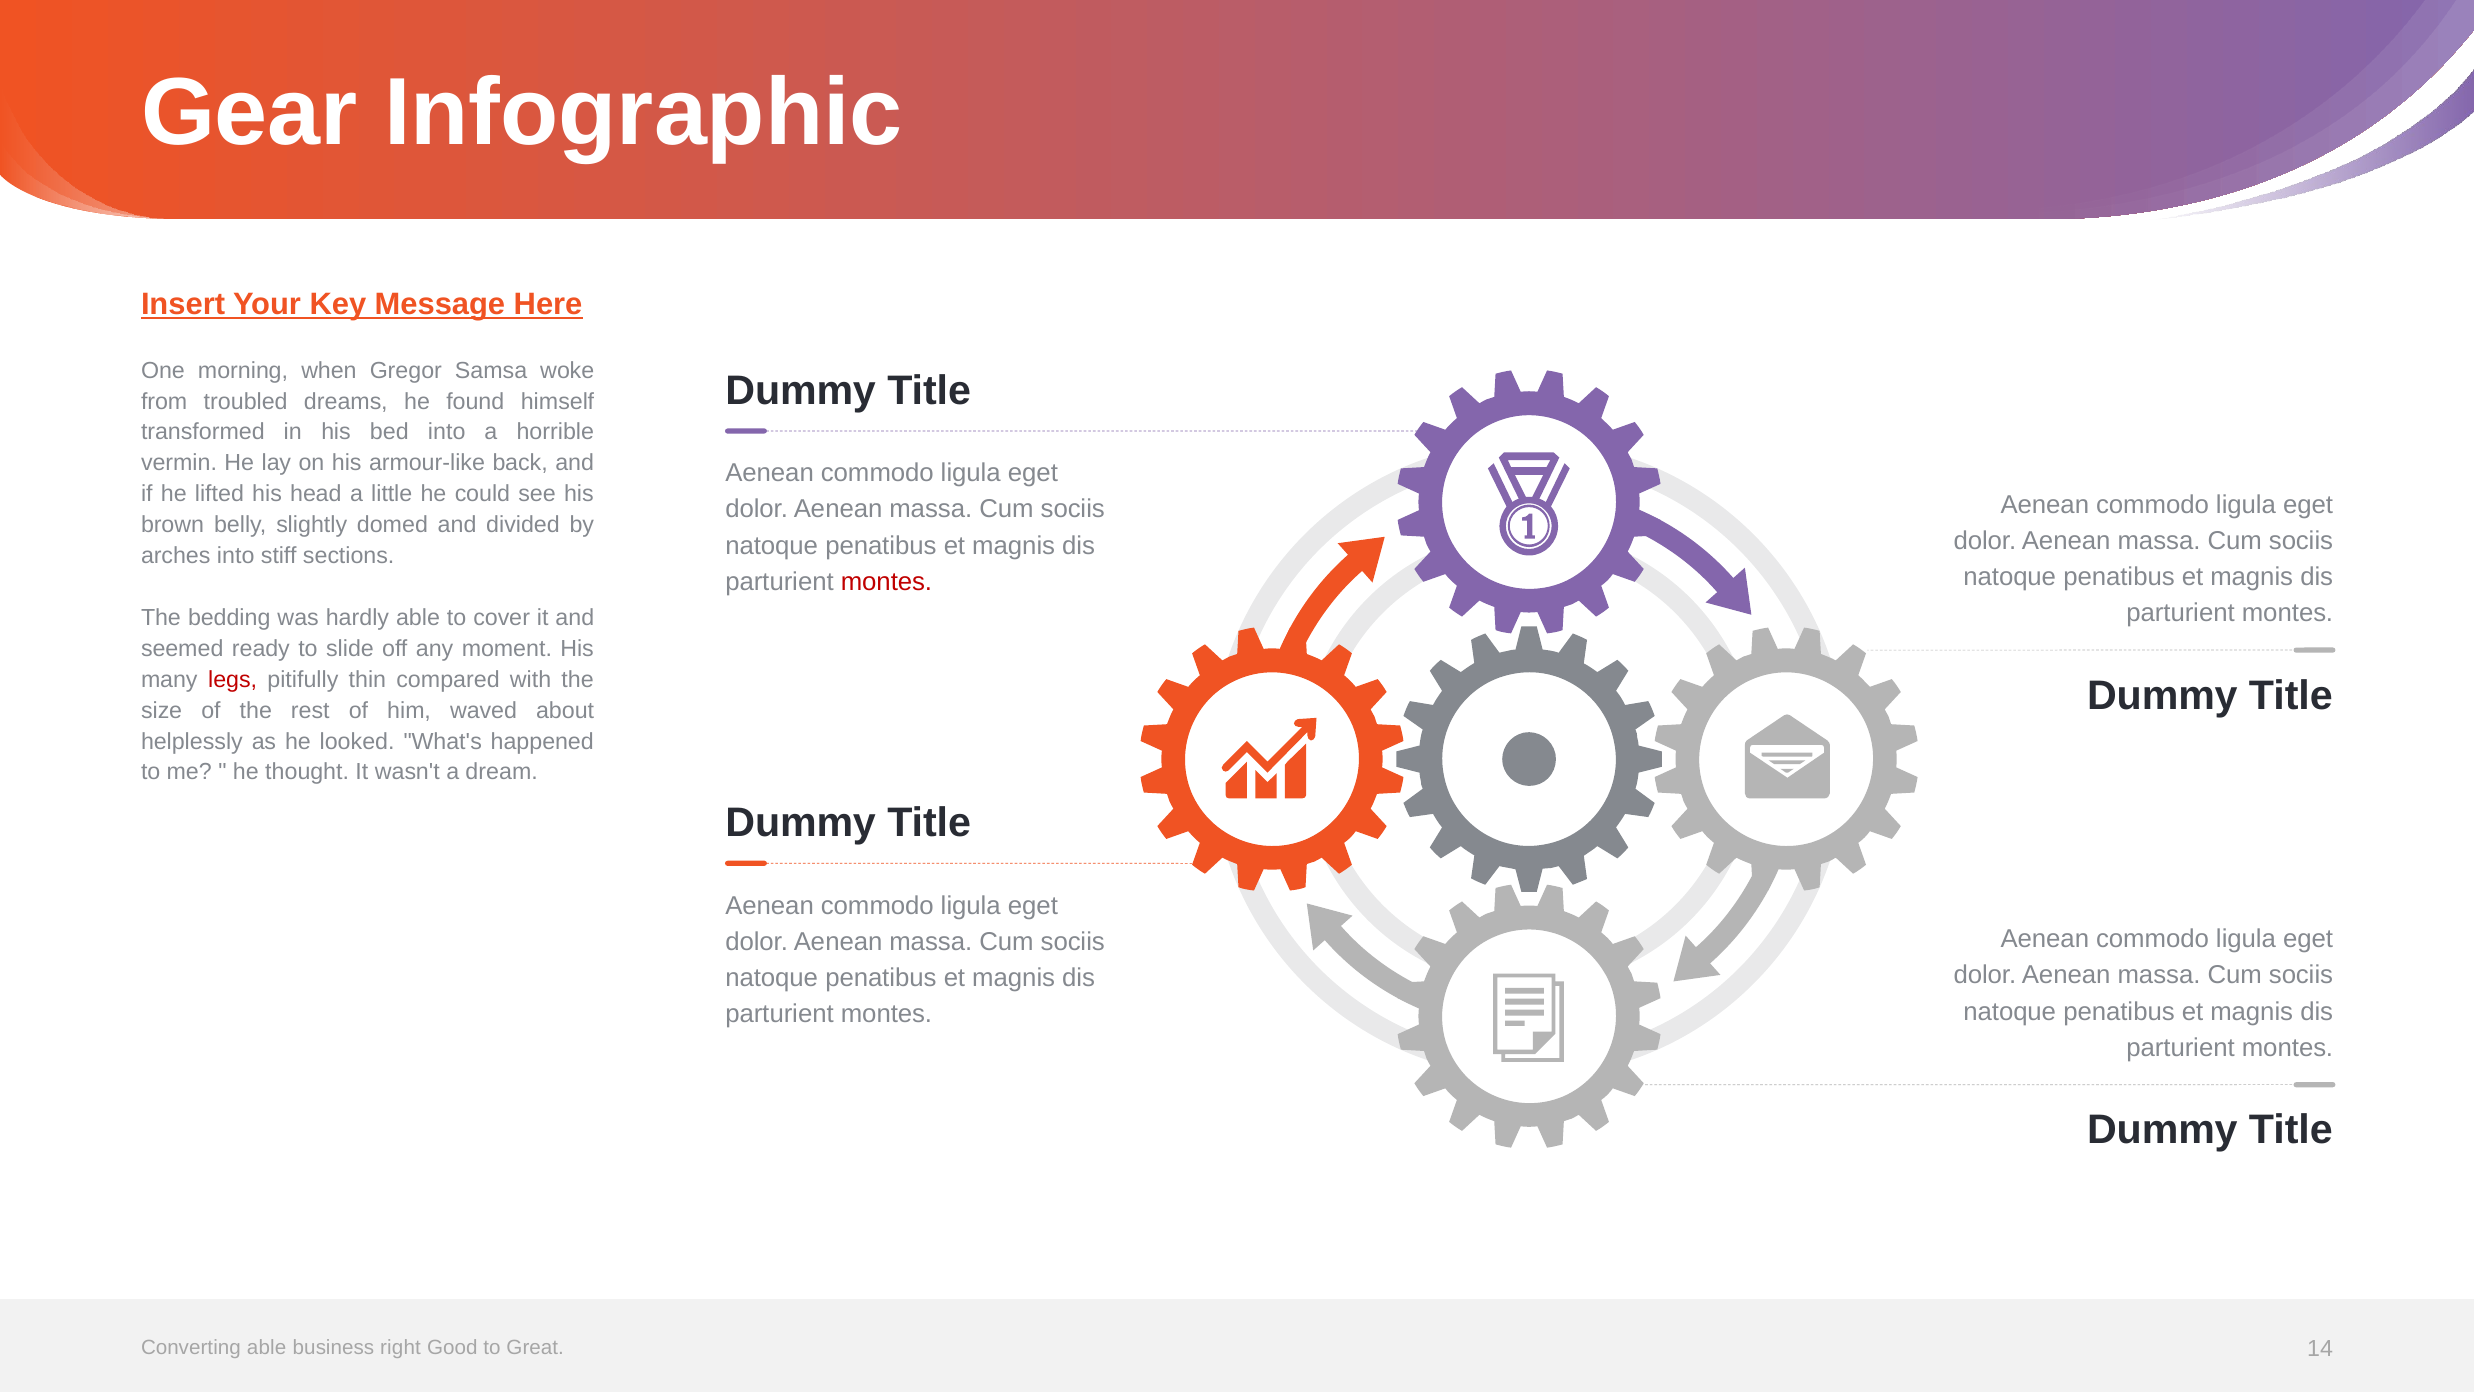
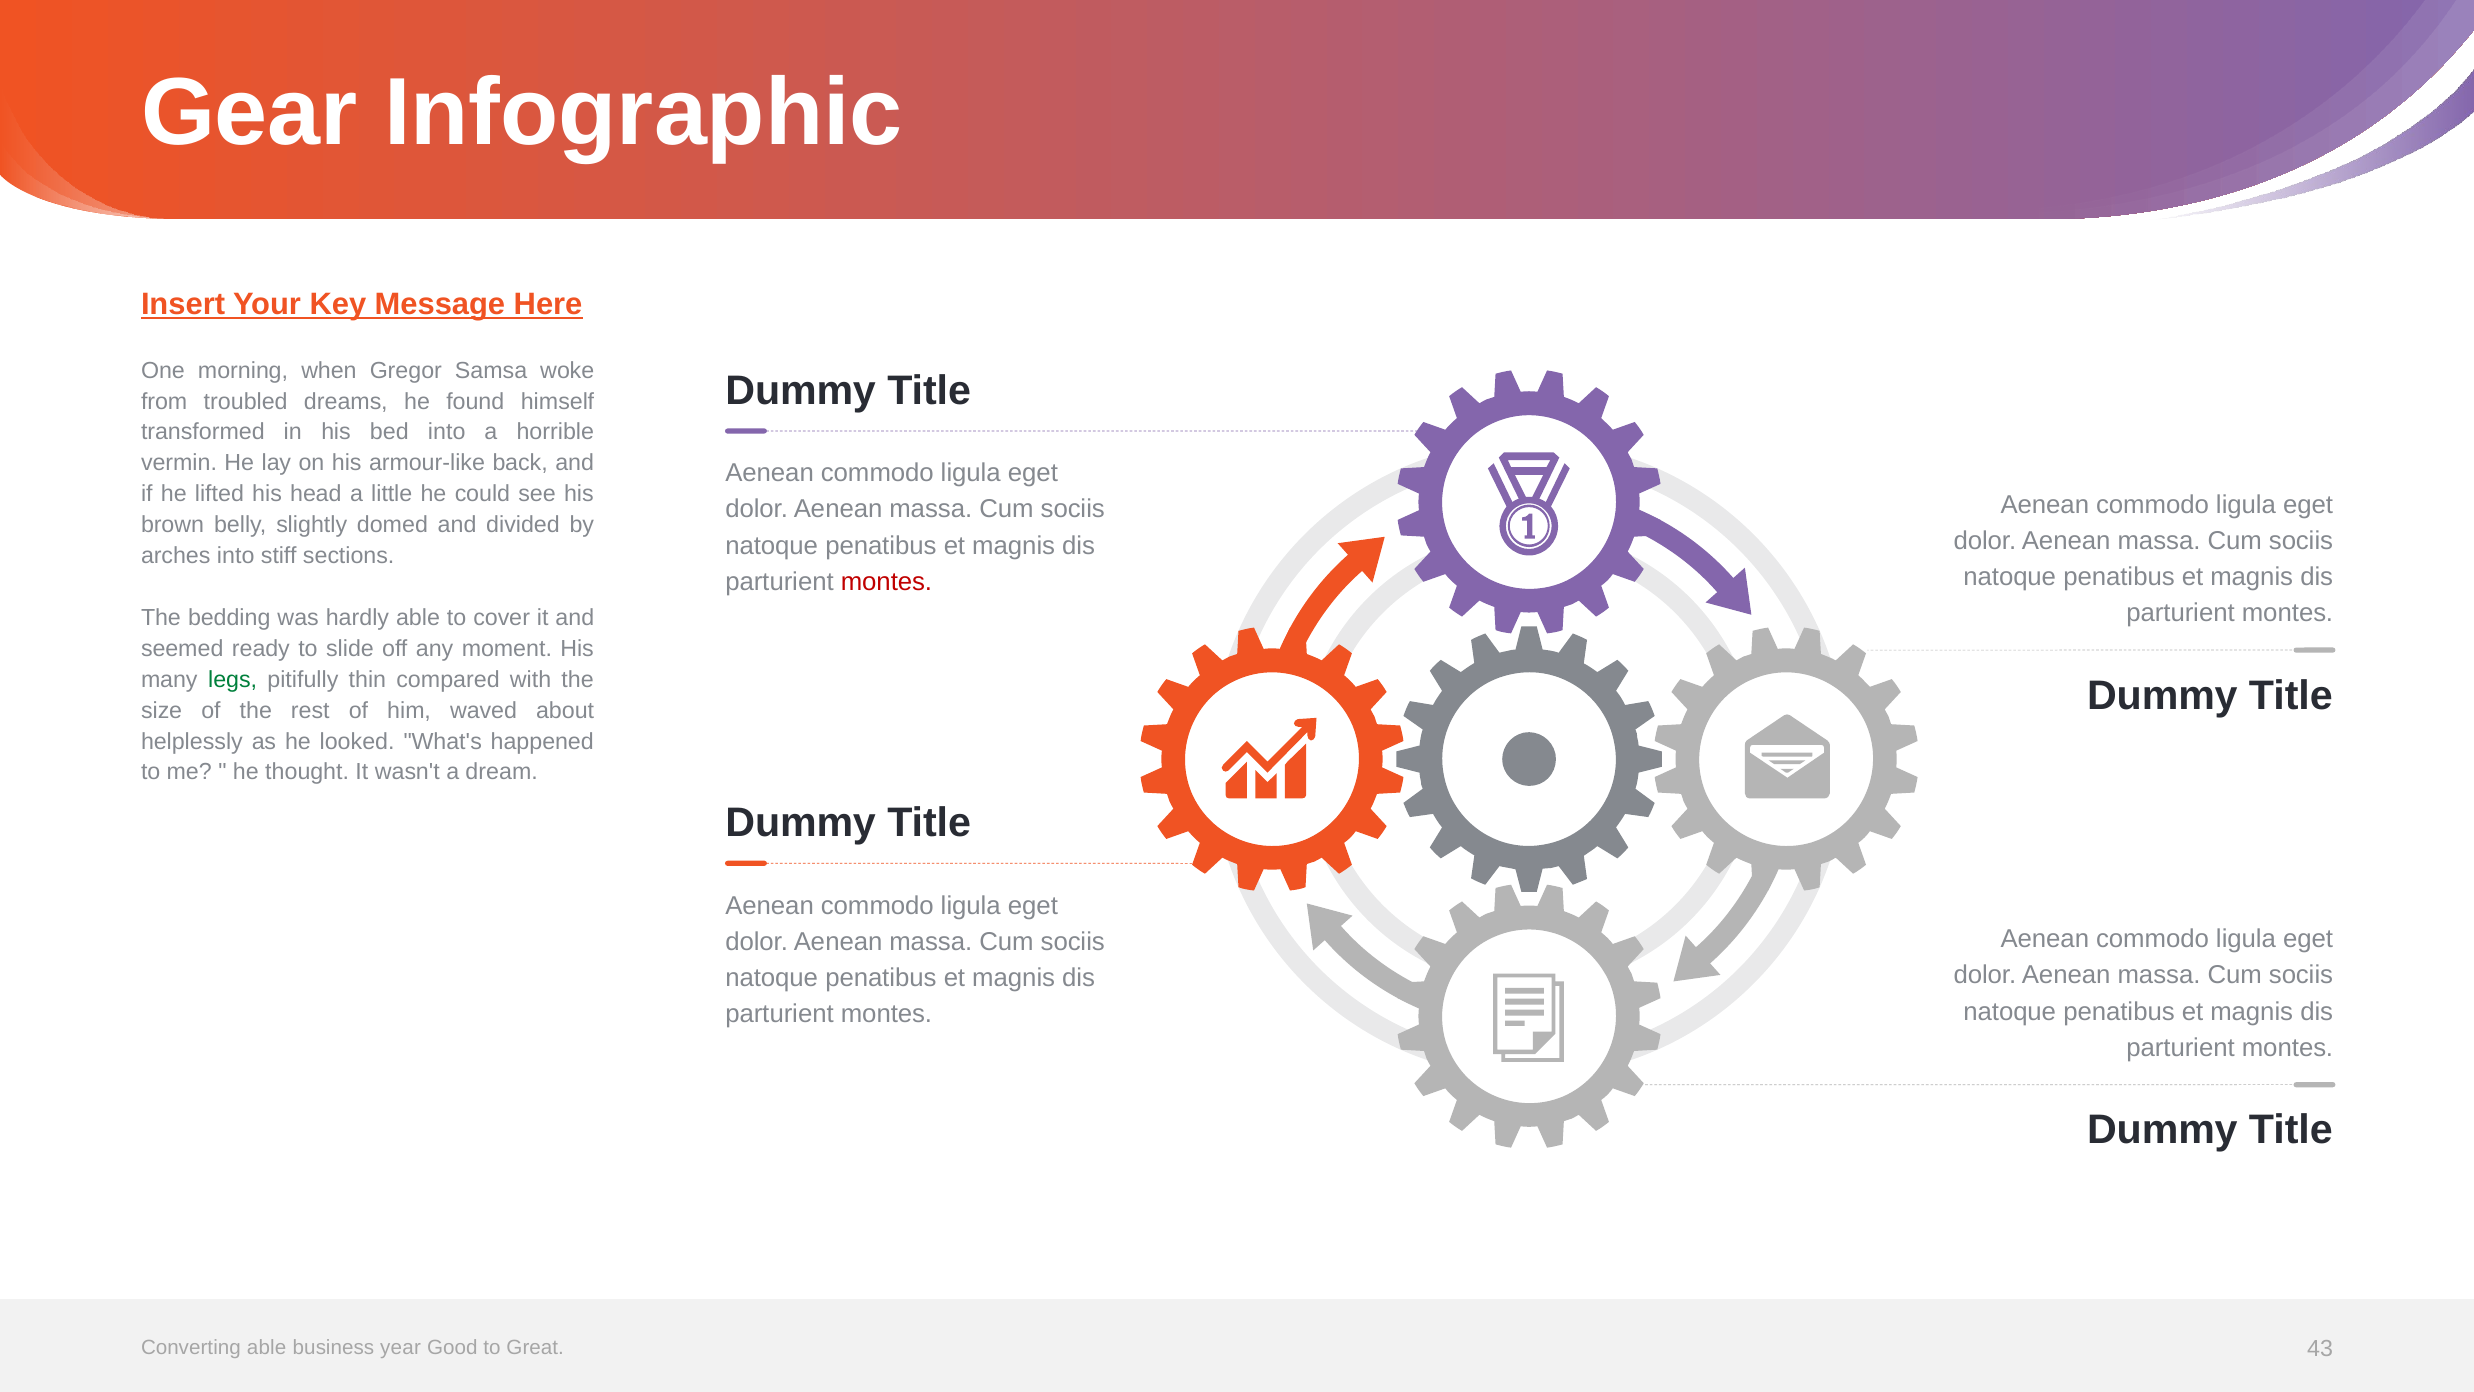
legs colour: red -> green
right: right -> year
14: 14 -> 43
